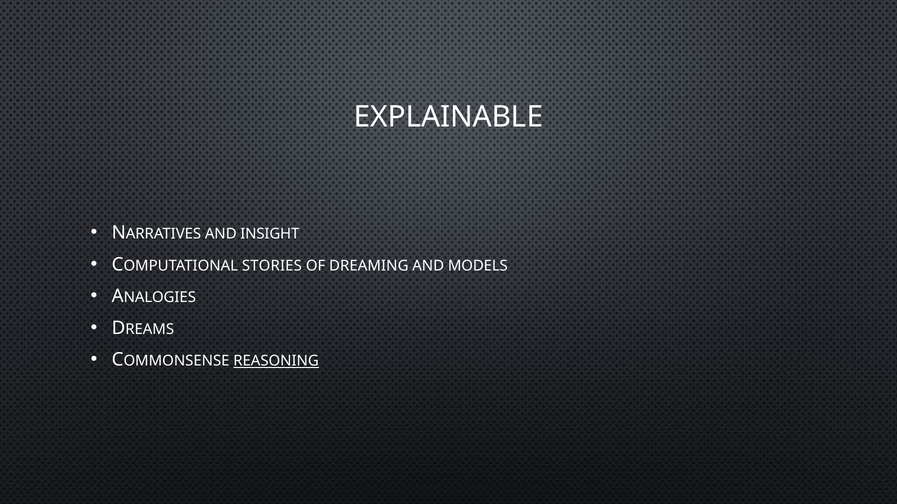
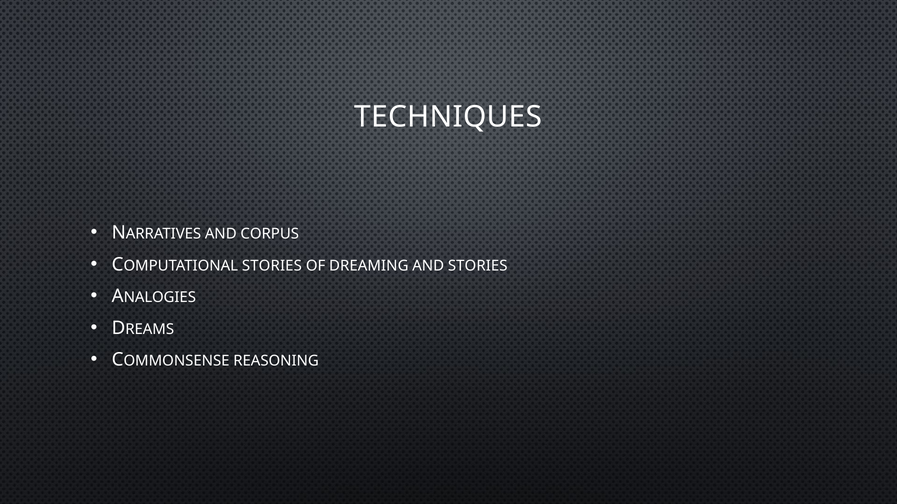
EXPLAINABLE: EXPLAINABLE -> TECHNIQUES
INSIGHT: INSIGHT -> CORPUS
AND MODELS: MODELS -> STORIES
REASONING underline: present -> none
